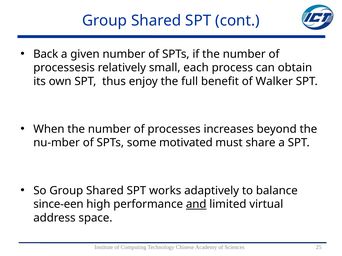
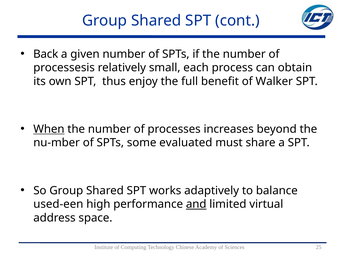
When underline: none -> present
motivated: motivated -> evaluated
since-een: since-een -> used-een
